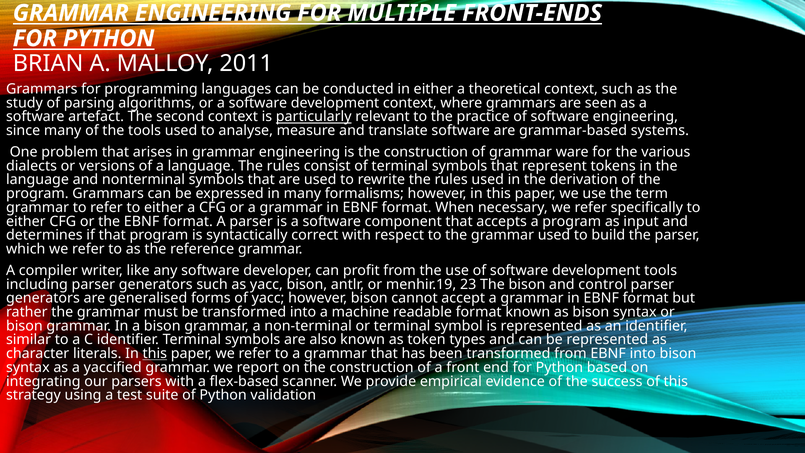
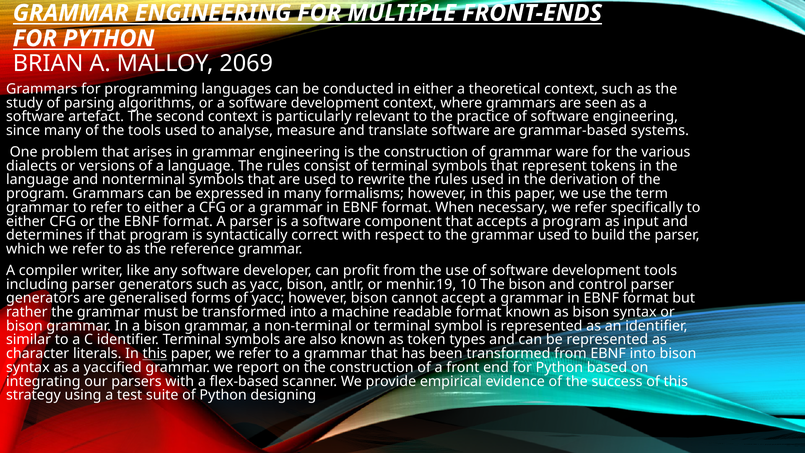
2011: 2011 -> 2069
particularly underline: present -> none
23: 23 -> 10
validation: validation -> designing
